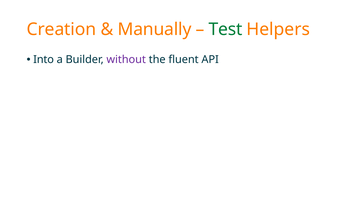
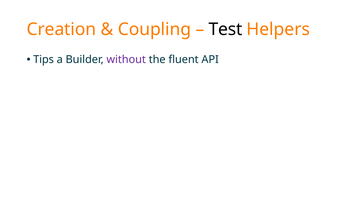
Manually: Manually -> Coupling
Test colour: green -> black
Into: Into -> Tips
